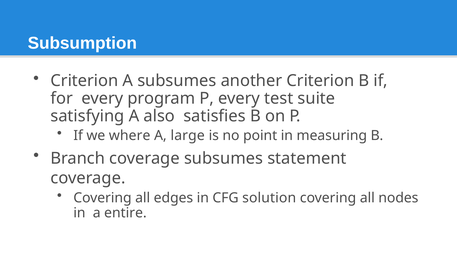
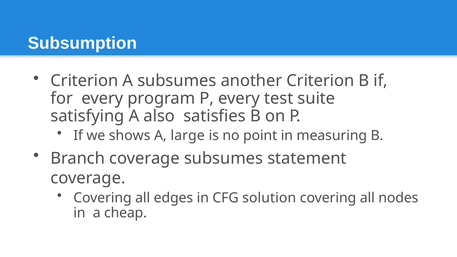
where: where -> shows
entire: entire -> cheap
